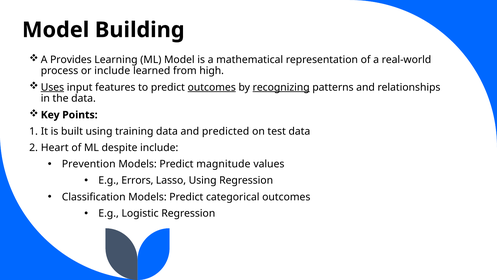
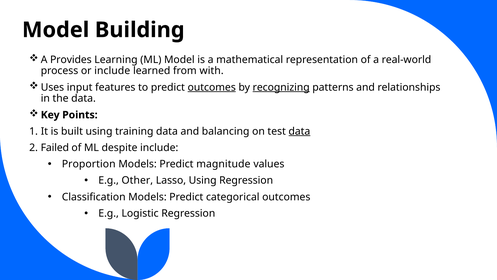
high: high -> with
Uses underline: present -> none
predicted: predicted -> balancing
data at (299, 131) underline: none -> present
Heart: Heart -> Failed
Prevention: Prevention -> Proportion
Errors: Errors -> Other
